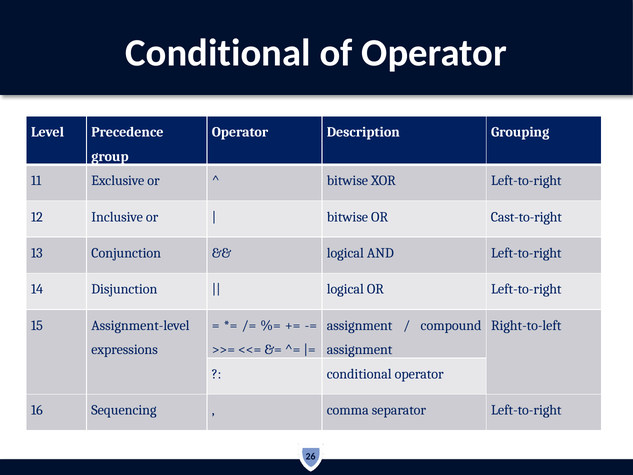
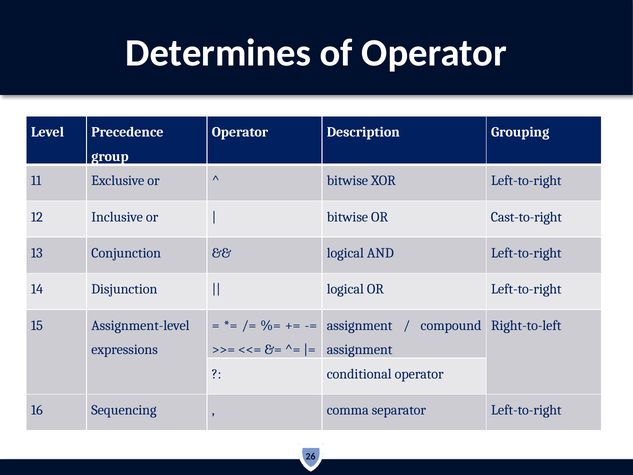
Conditional at (218, 53): Conditional -> Determines
